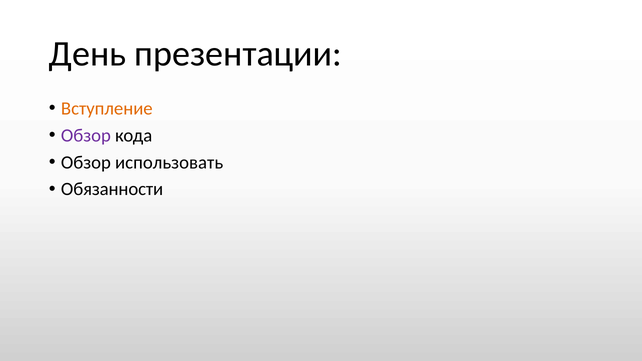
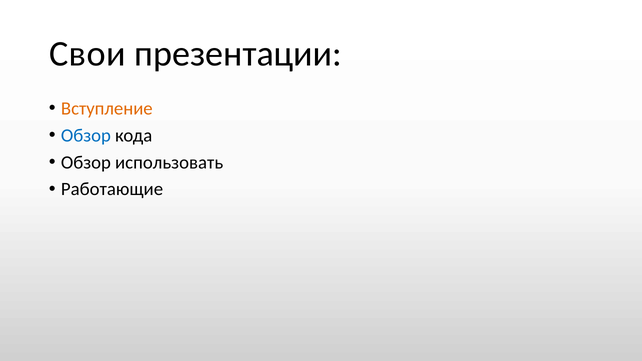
День: День -> Свои
Обзор at (86, 135) colour: purple -> blue
Обязанности: Обязанности -> Работающие
